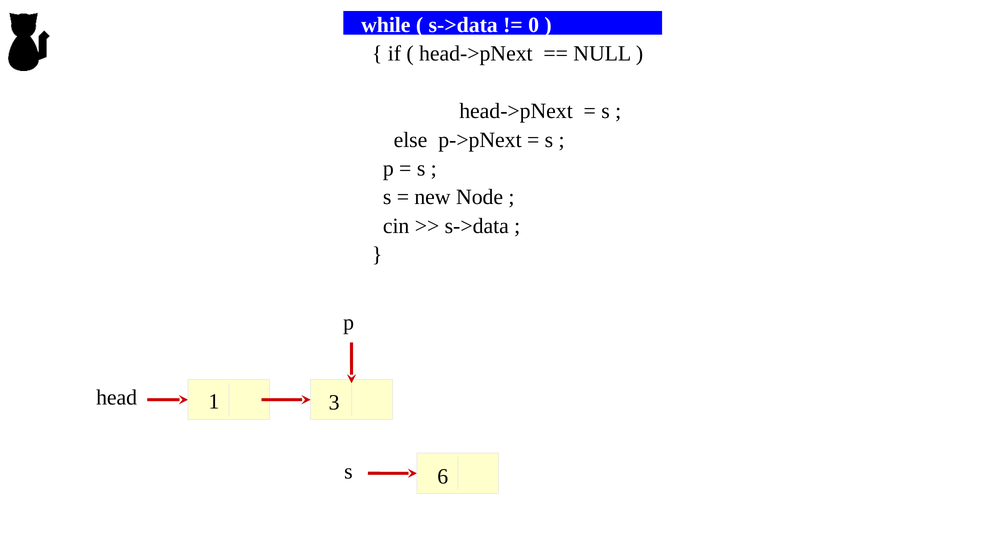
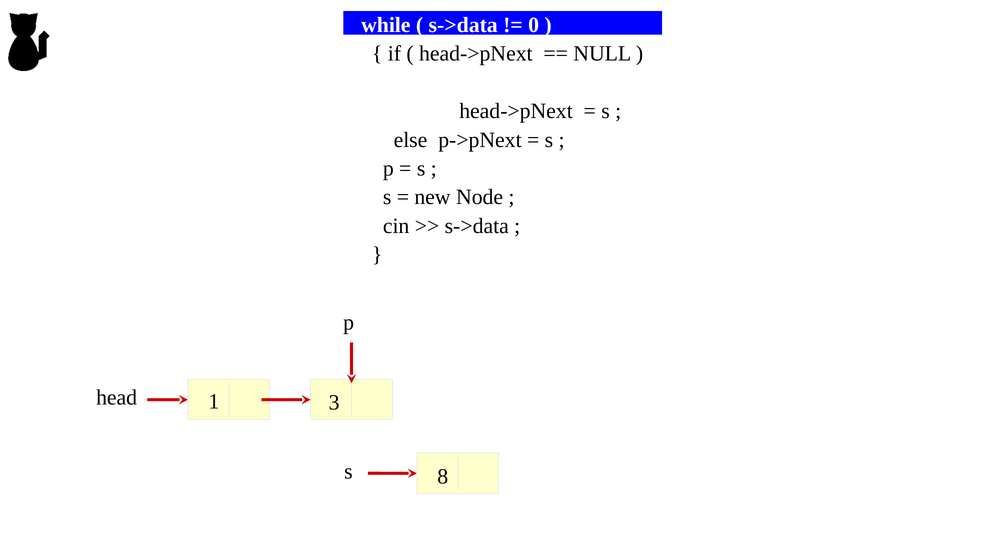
6: 6 -> 8
